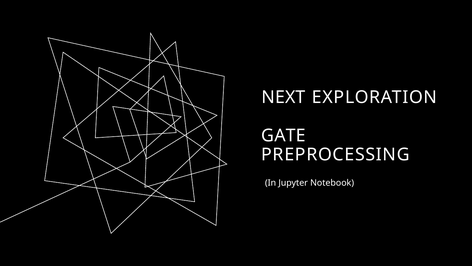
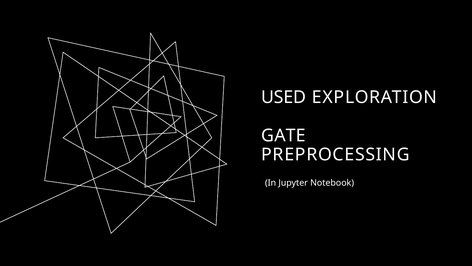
NEXT: NEXT -> USED
